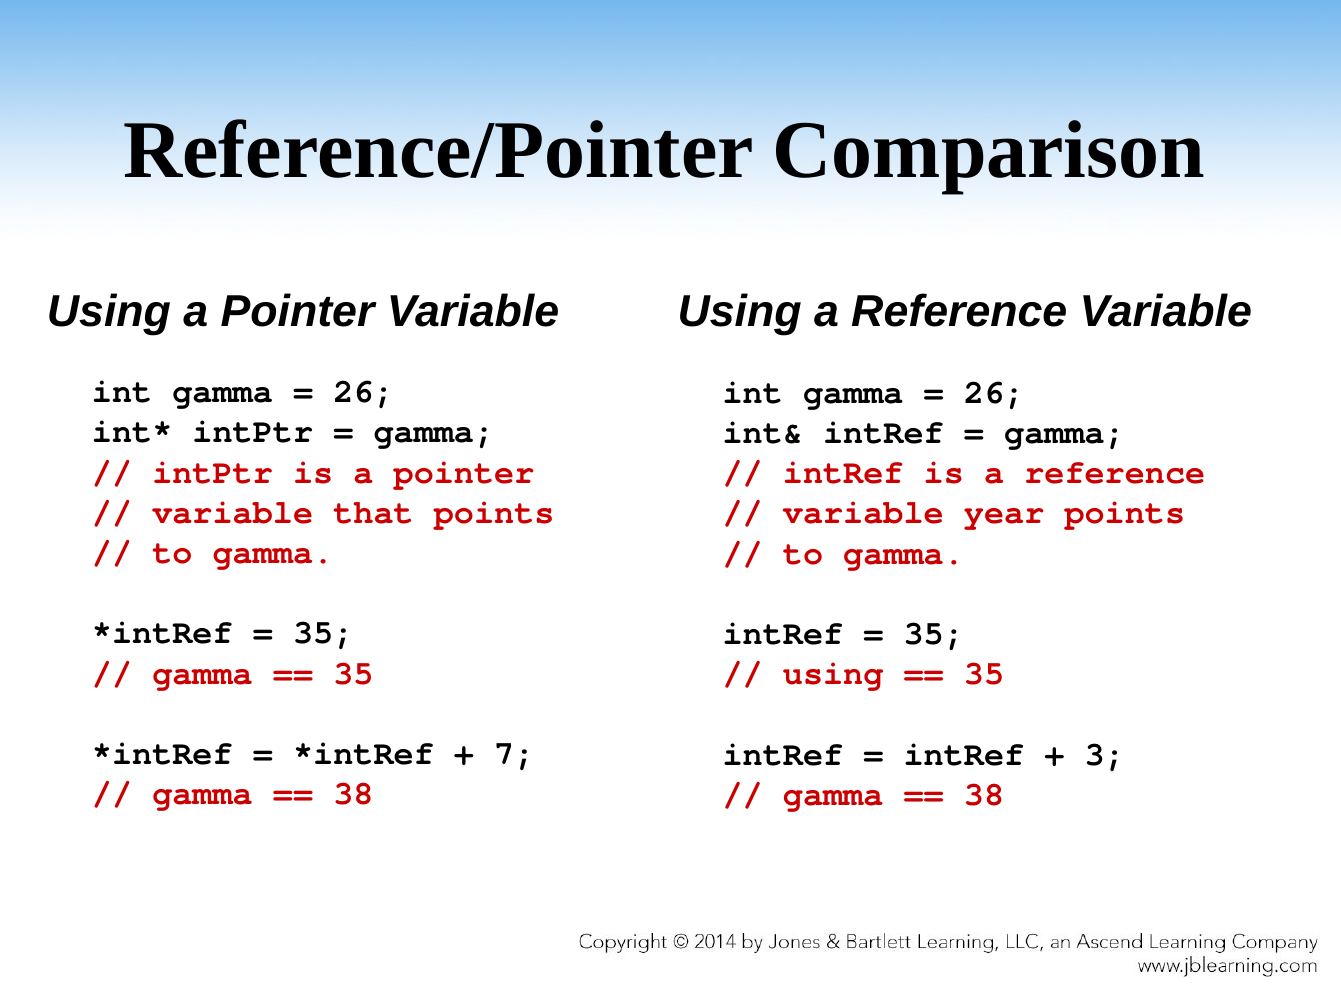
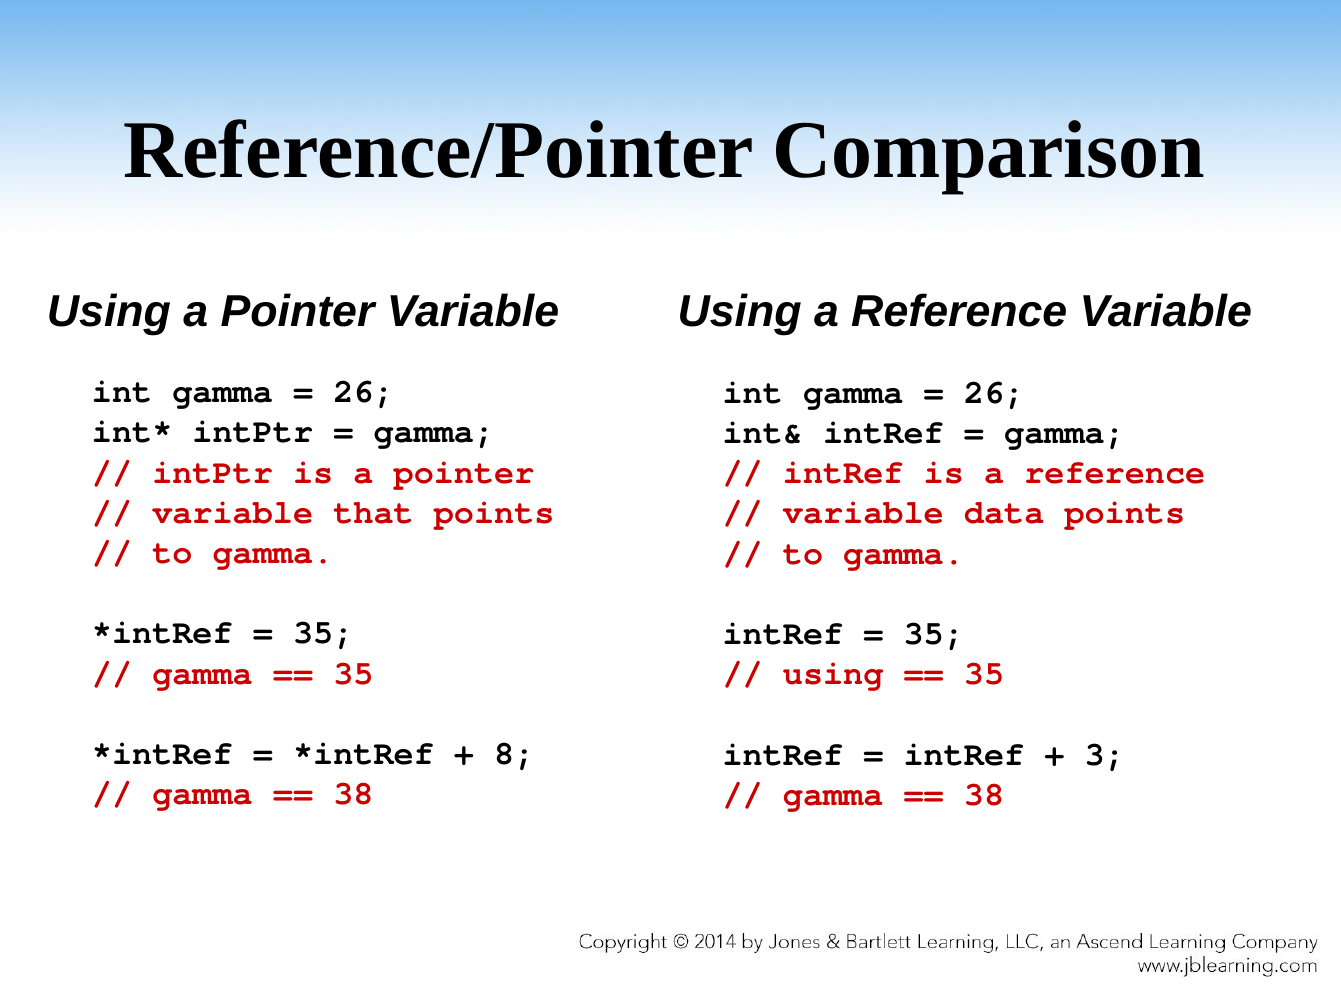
year: year -> data
7: 7 -> 8
